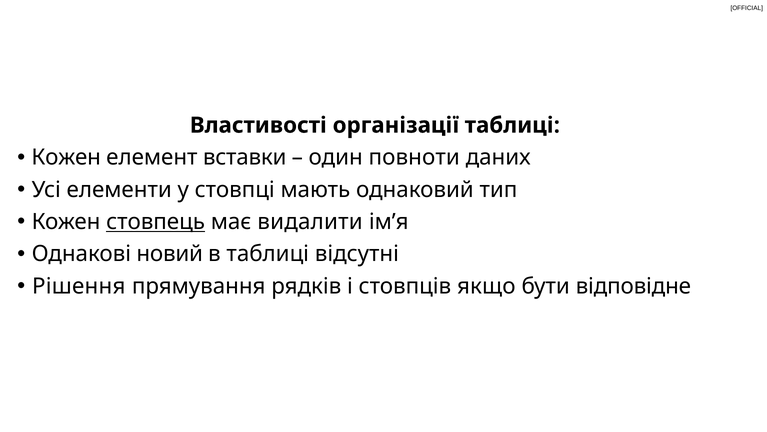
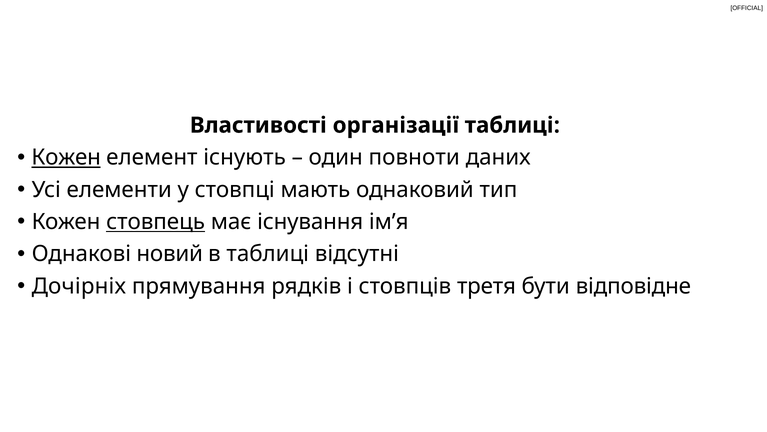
Кожен at (66, 157) underline: none -> present
вставки: вставки -> існують
видалити: видалити -> існування
Рішення: Рішення -> Дочірніх
якщо: якщо -> третя
